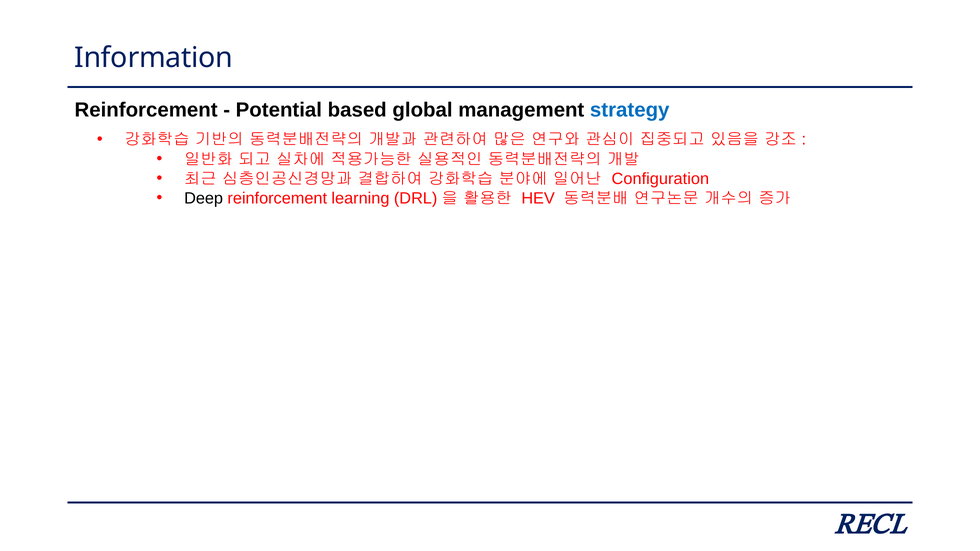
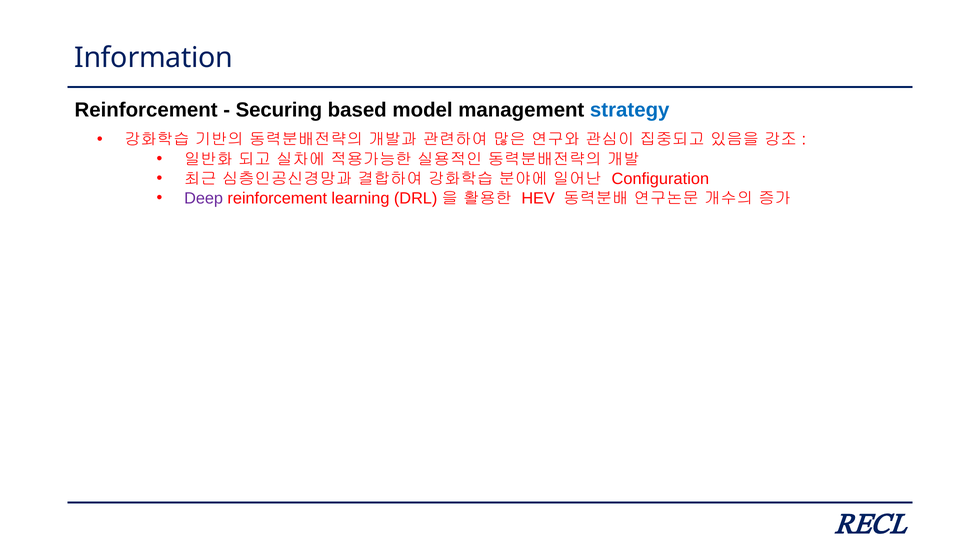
Potential: Potential -> Securing
global: global -> model
Deep colour: black -> purple
